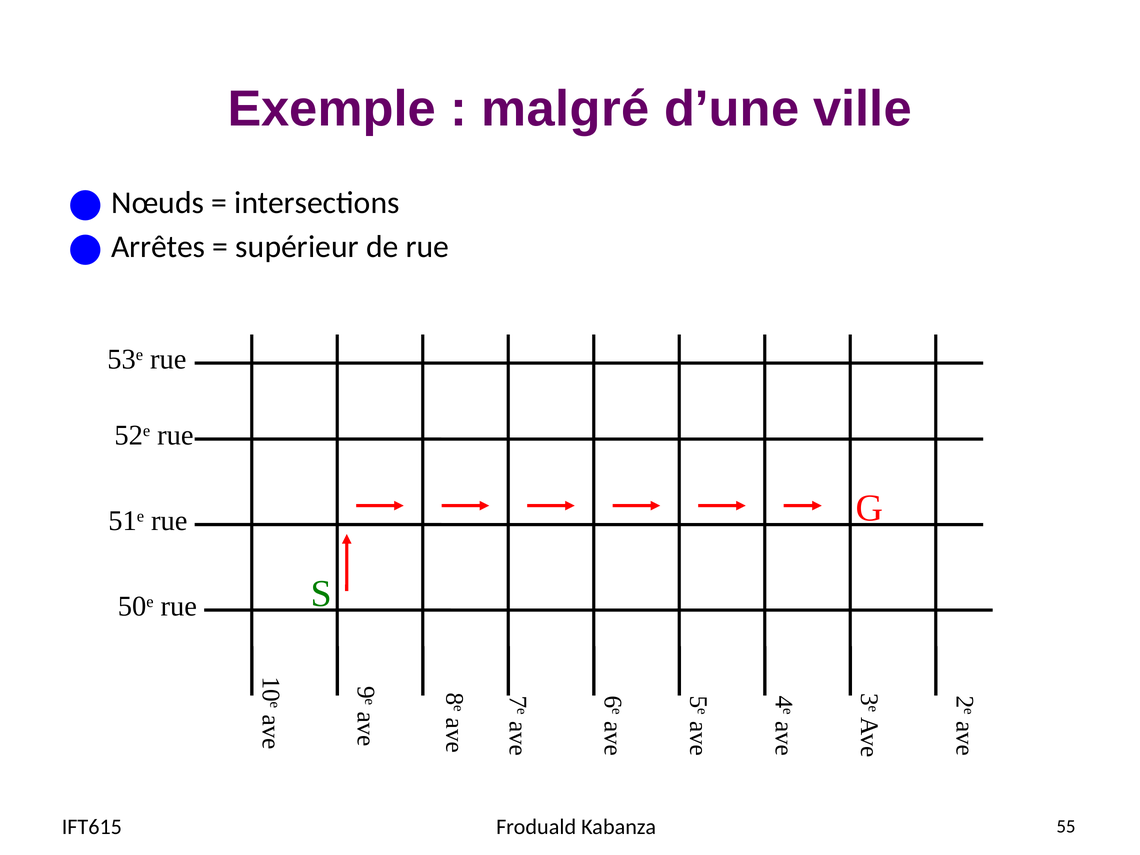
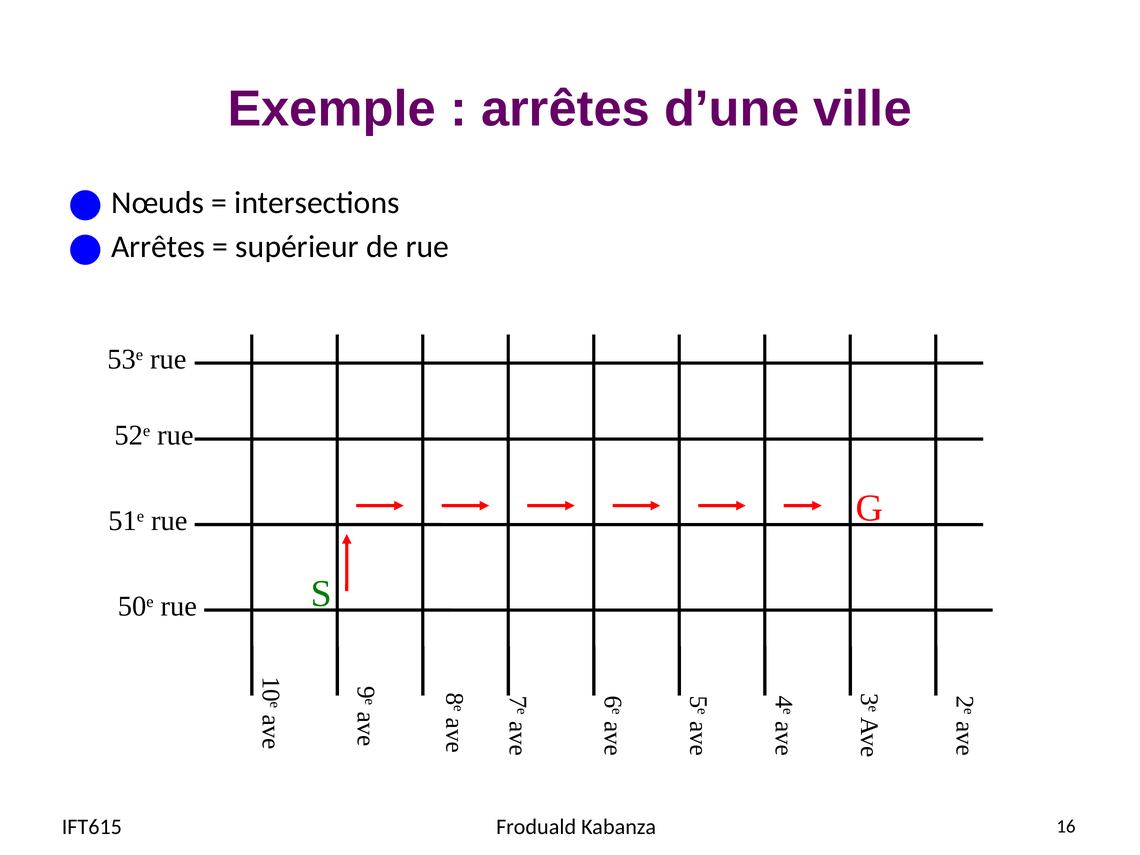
malgré at (565, 109): malgré -> arrêtes
55: 55 -> 16
